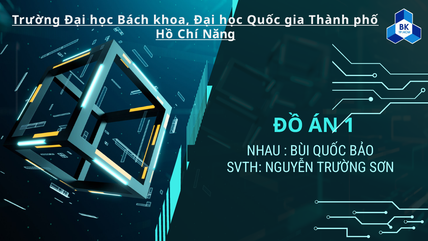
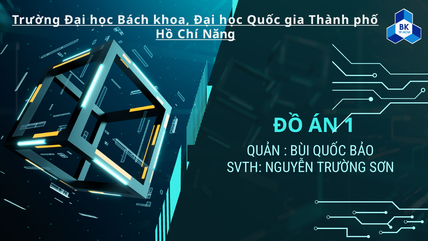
NHAU: NHAU -> QUẢN
